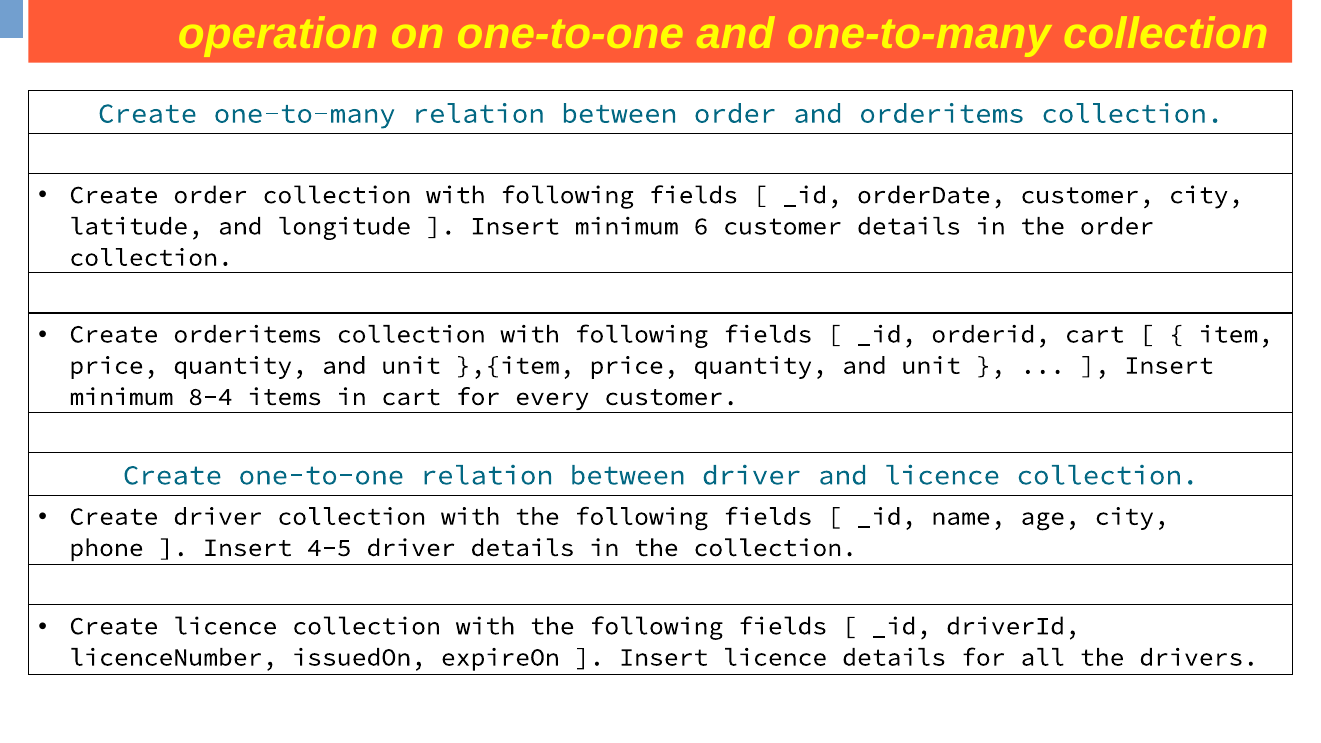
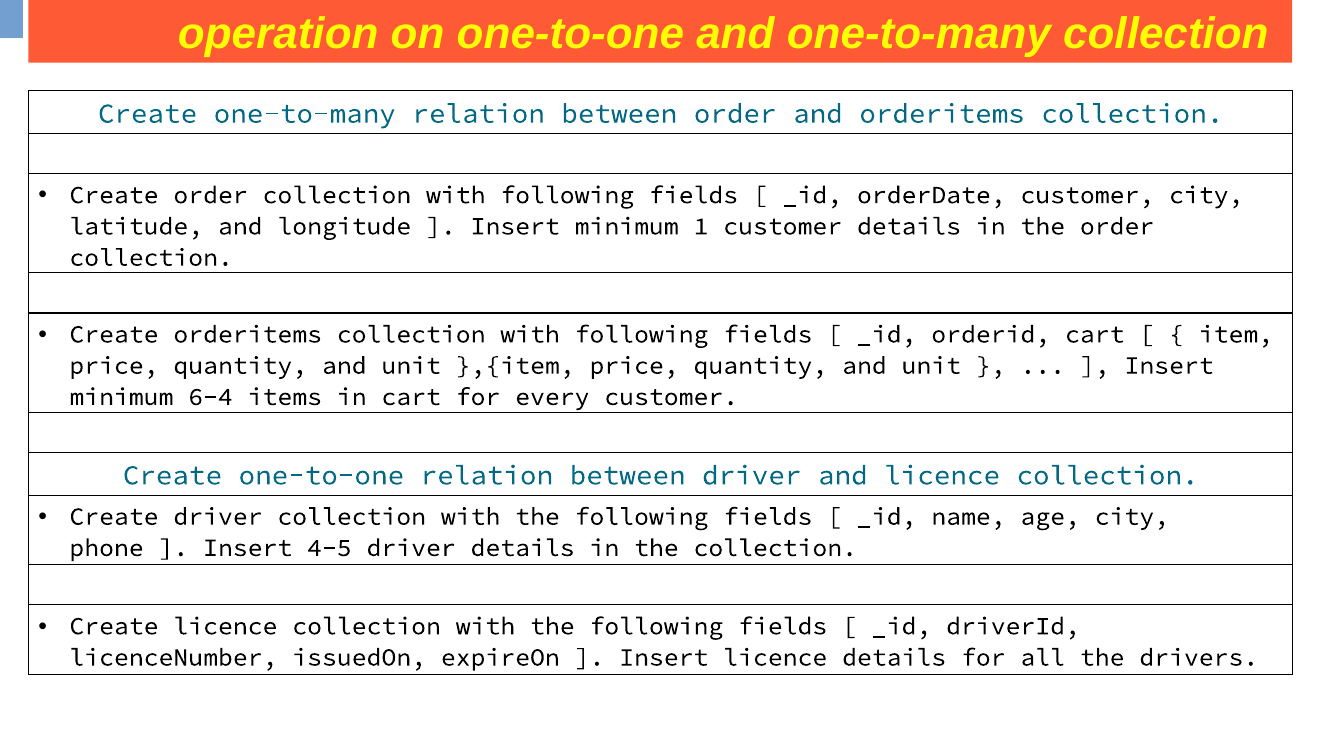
6: 6 -> 1
8-4: 8-4 -> 6-4
